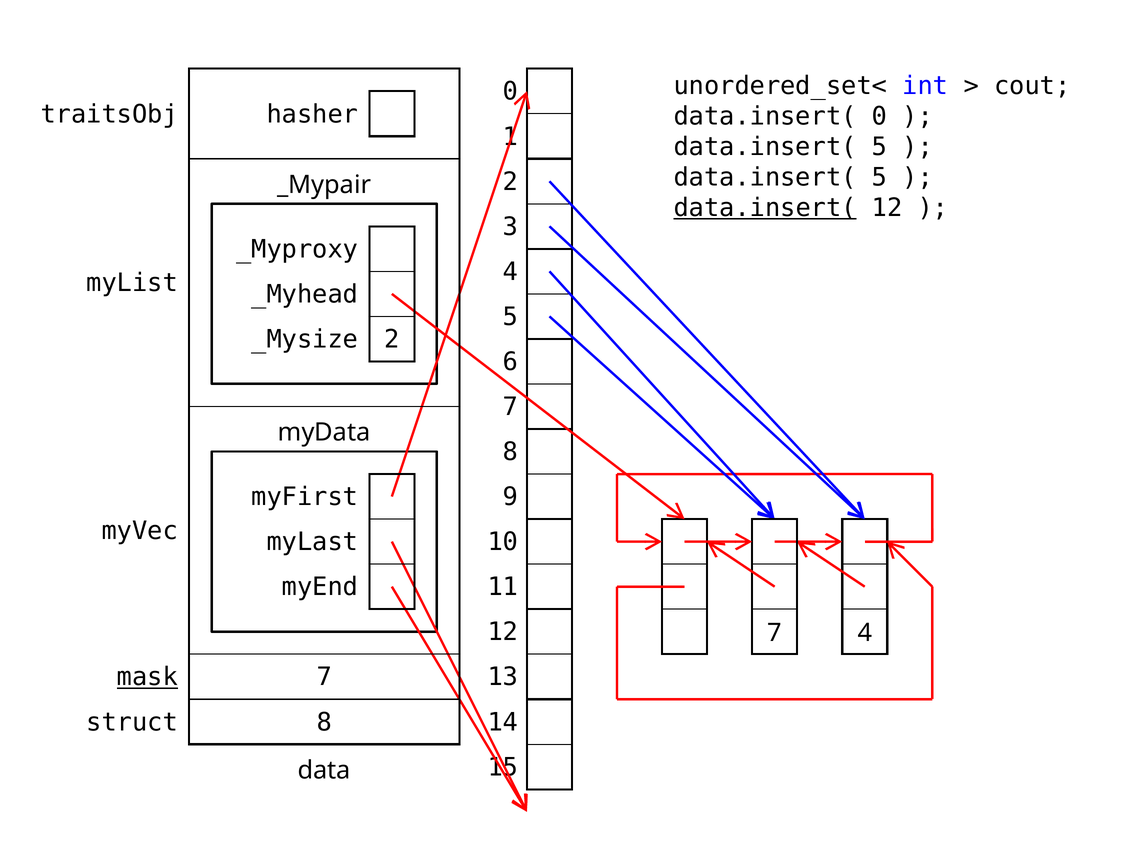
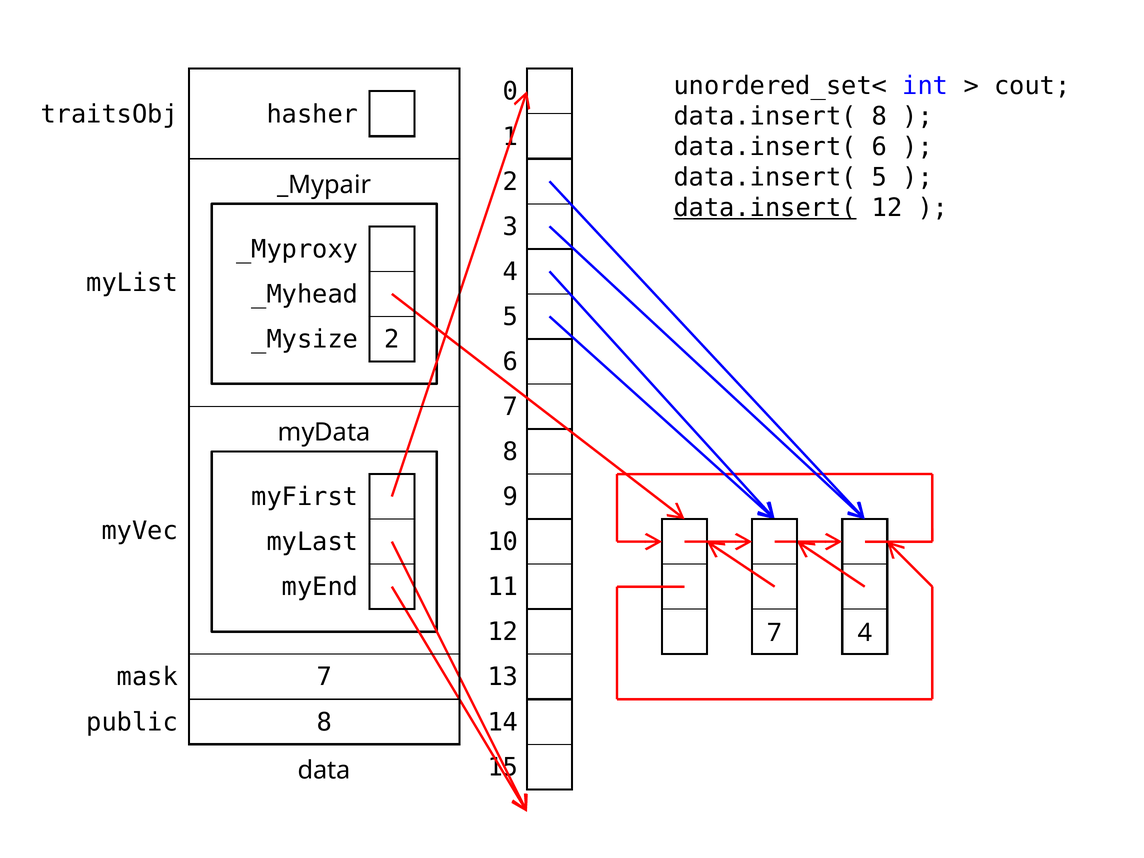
data.insert( 0: 0 -> 8
5 at (879, 147): 5 -> 6
mask underline: present -> none
struct: struct -> public
